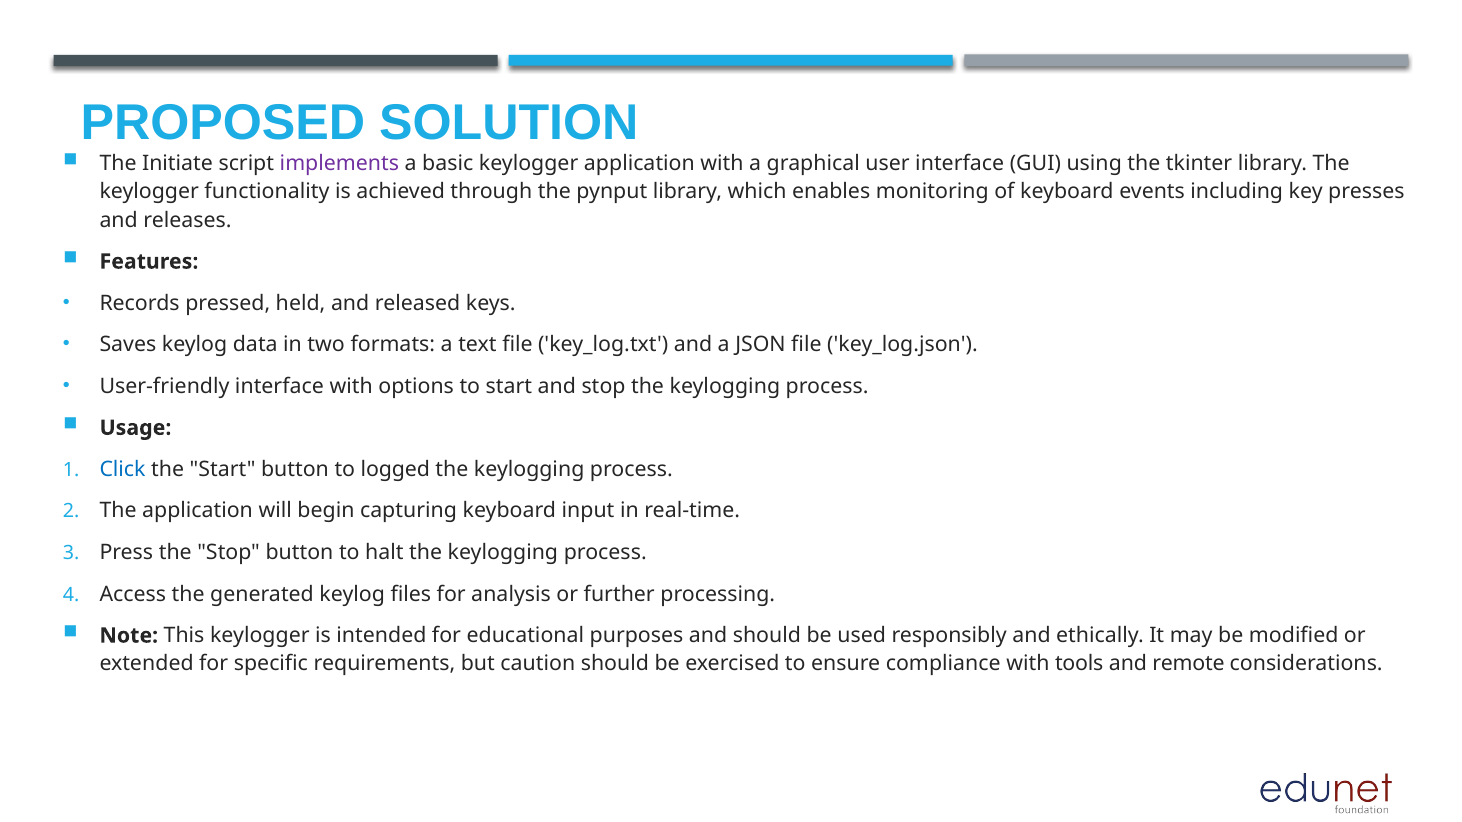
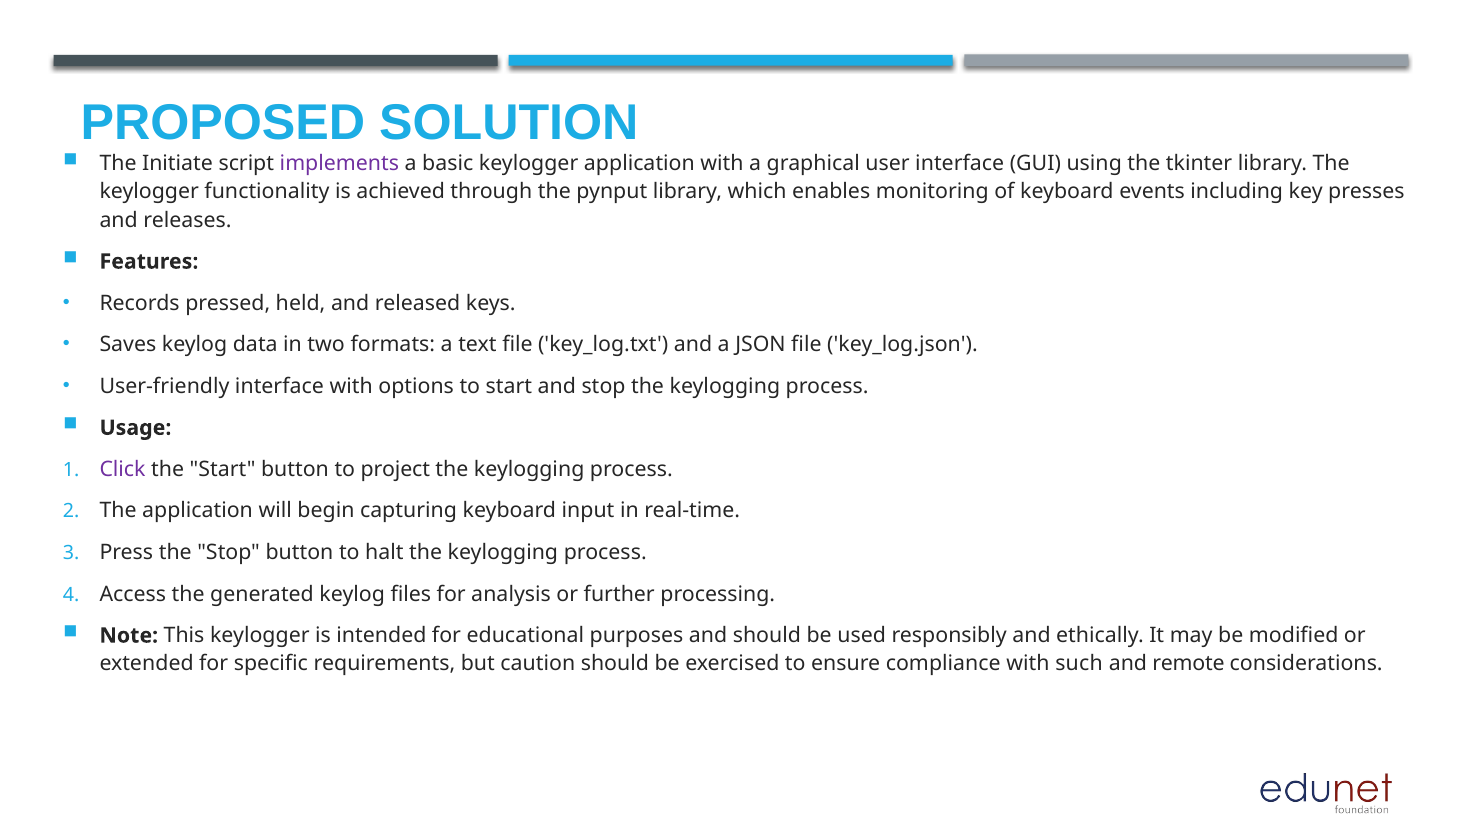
Click colour: blue -> purple
logged: logged -> project
tools: tools -> such
